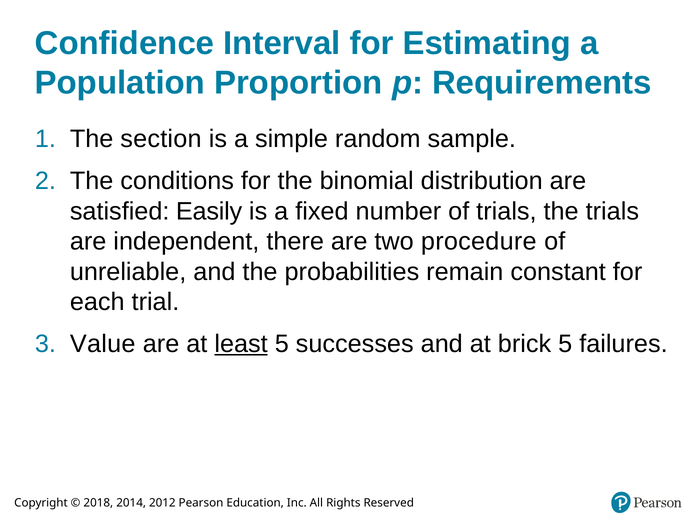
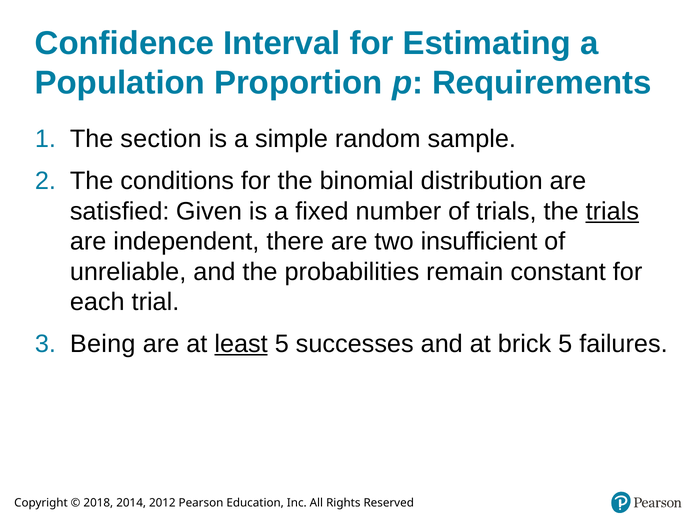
Easily: Easily -> Given
trials at (612, 211) underline: none -> present
procedure: procedure -> insufficient
Value: Value -> Being
